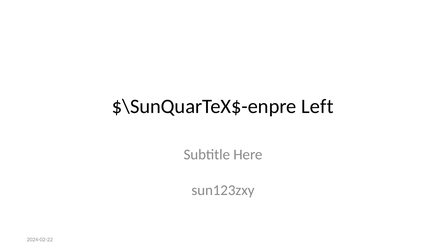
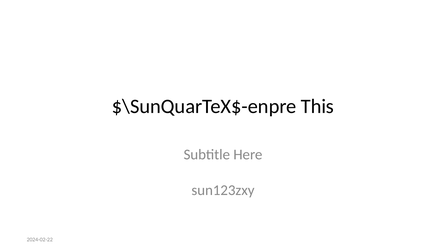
Left: Left -> This
